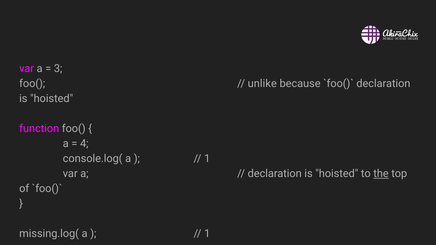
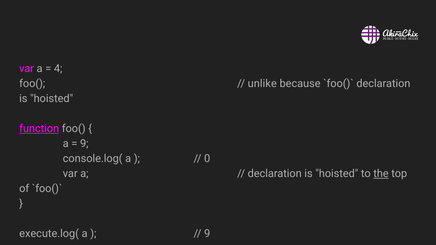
3: 3 -> 4
function underline: none -> present
4 at (84, 144): 4 -> 9
1 at (207, 159): 1 -> 0
missing.log(: missing.log( -> execute.log(
1 at (207, 234): 1 -> 9
